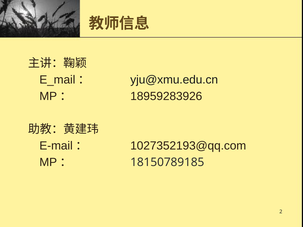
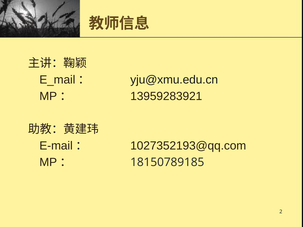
18959283926: 18959283926 -> 13959283921
